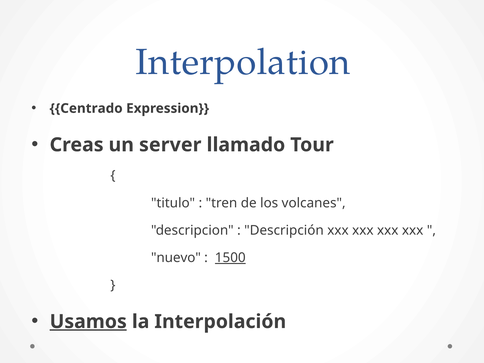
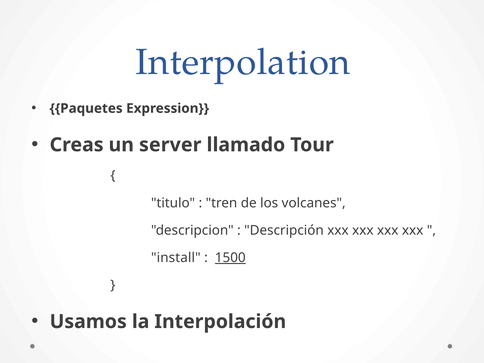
Centrado: Centrado -> Paquetes
nuevo: nuevo -> install
Usamos underline: present -> none
